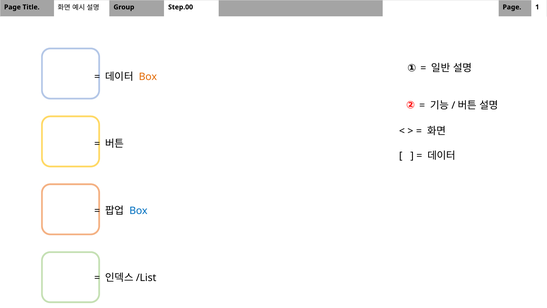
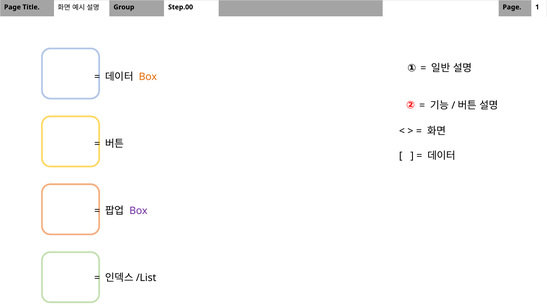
Box at (138, 210) colour: blue -> purple
